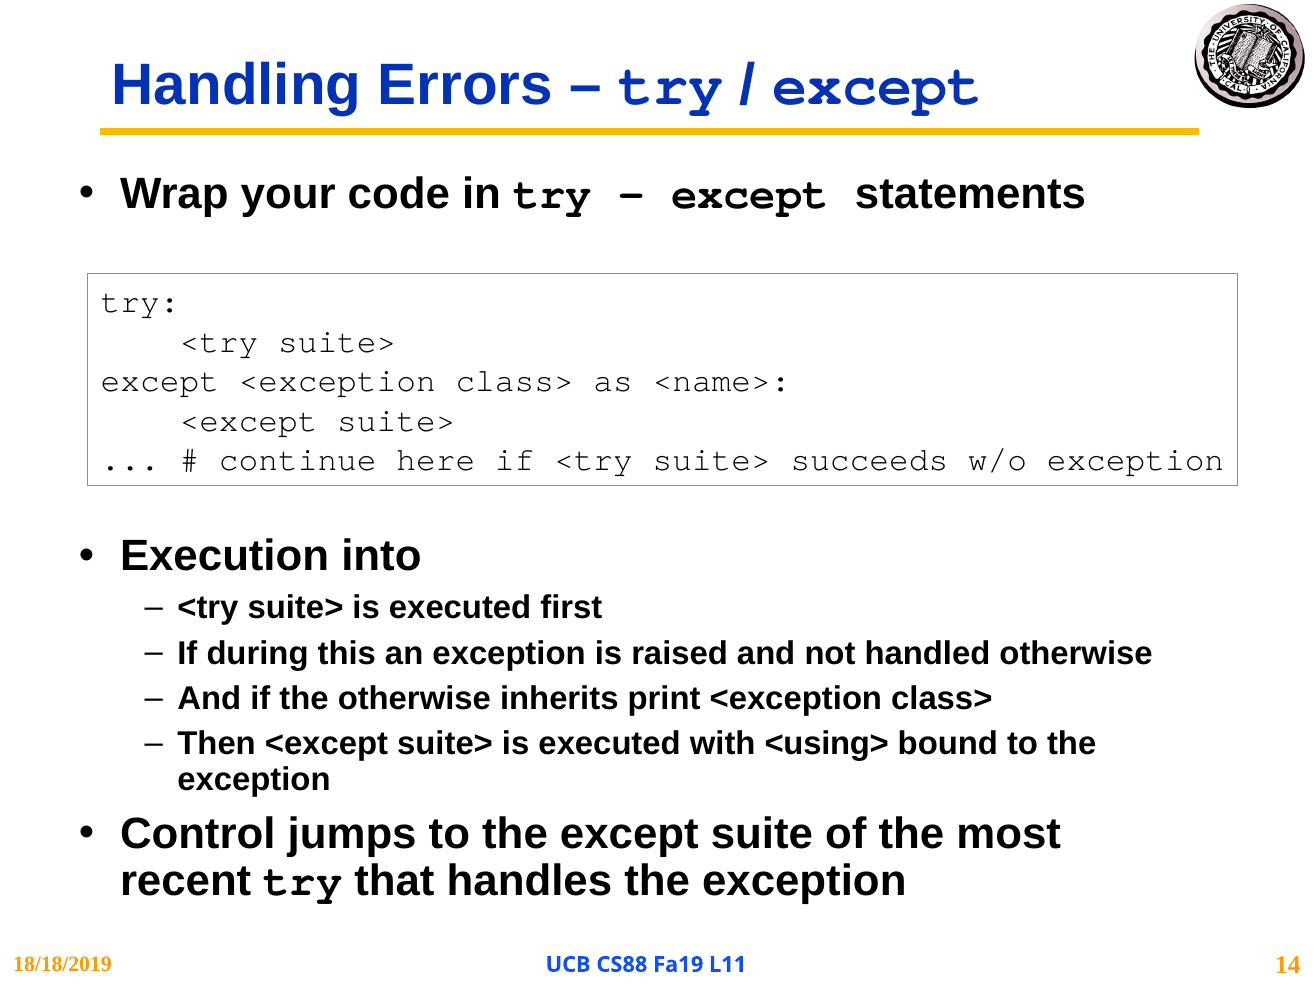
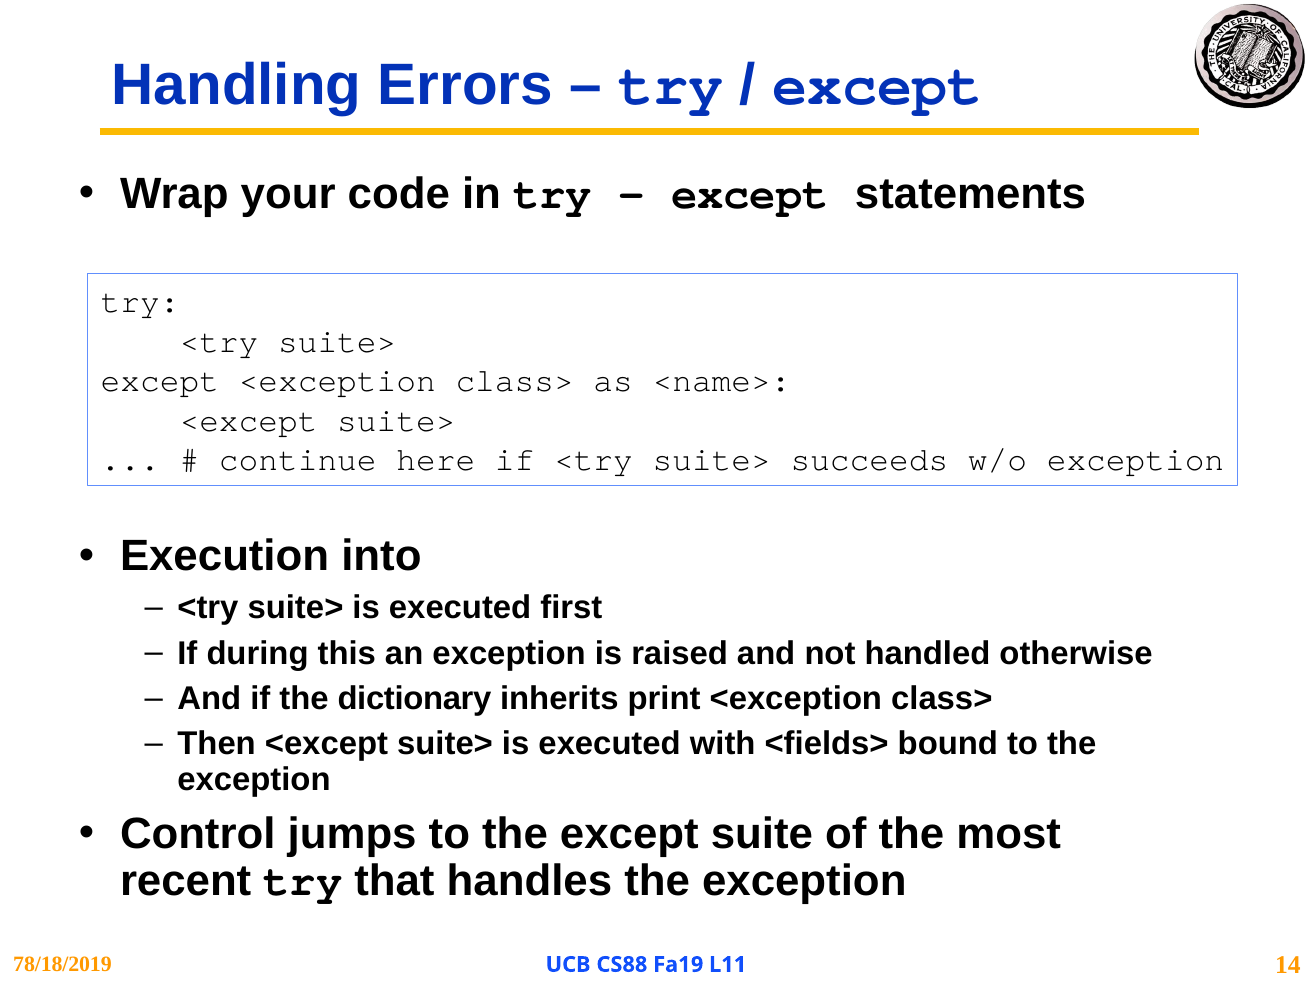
the otherwise: otherwise -> dictionary
<using>: <using> -> <fields>
18/18/2019: 18/18/2019 -> 78/18/2019
